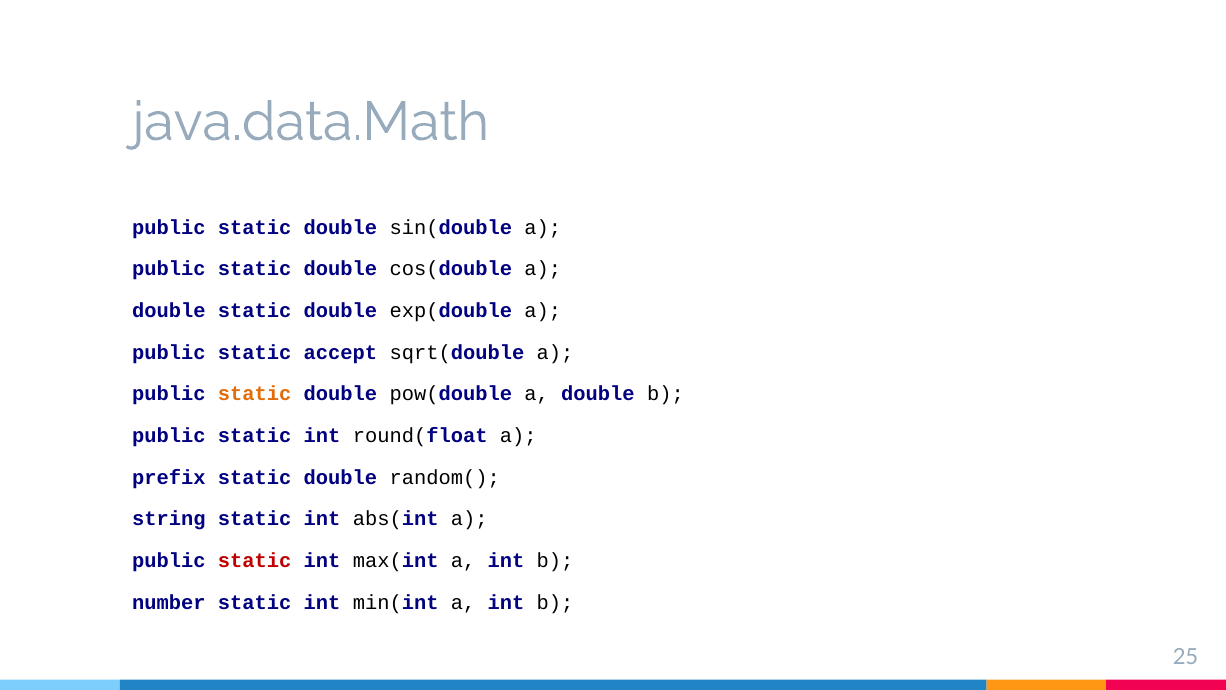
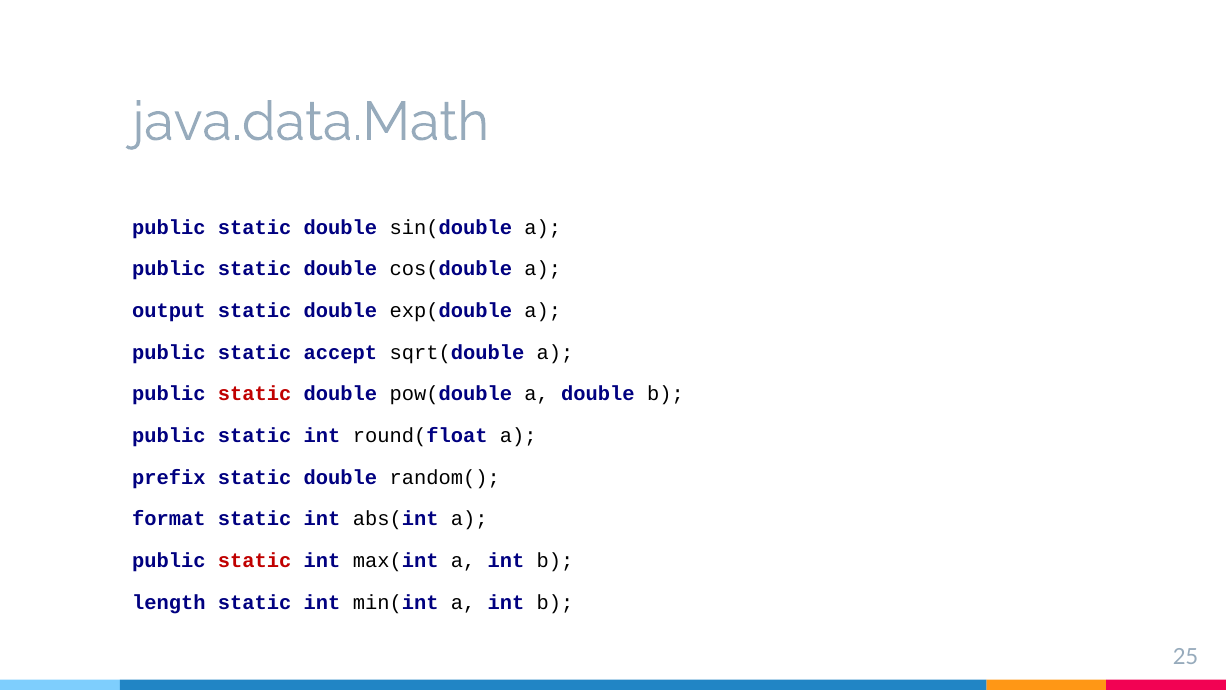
double at (169, 311): double -> output
static at (255, 394) colour: orange -> red
string: string -> format
number: number -> length
